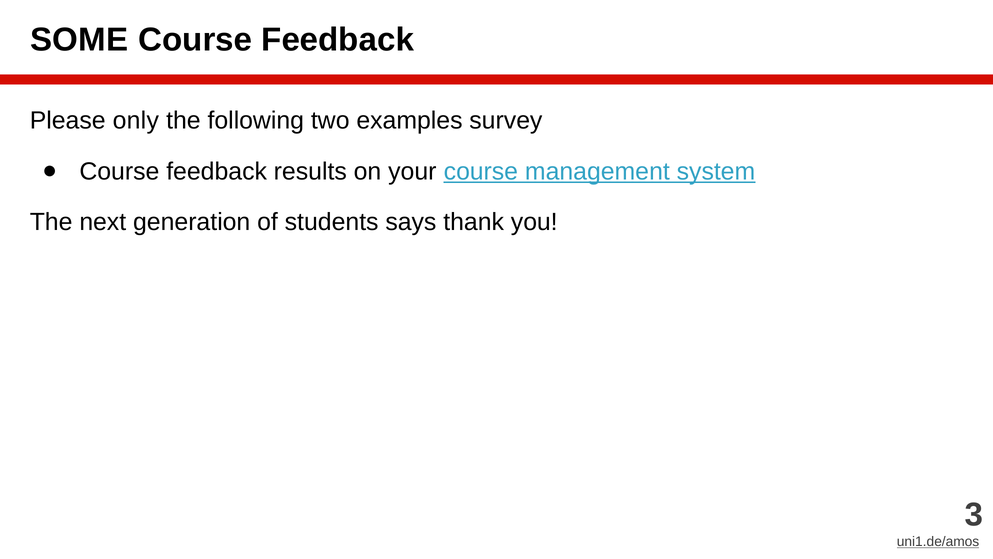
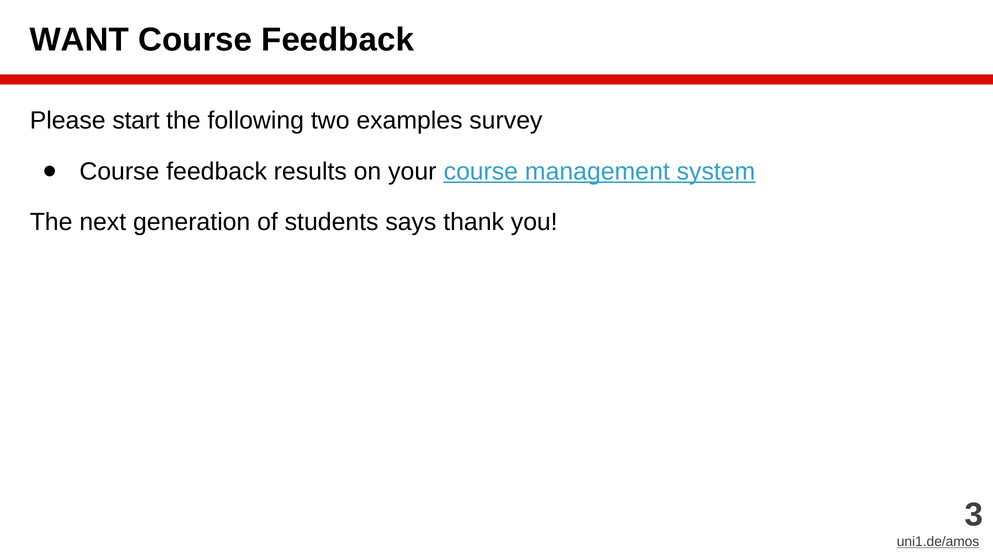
SOME: SOME -> WANT
only: only -> start
